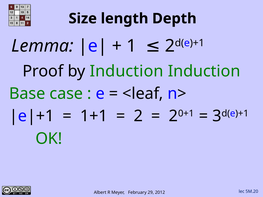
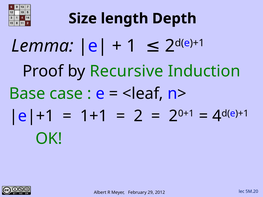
by Induction: Induction -> Recursive
3: 3 -> 4
